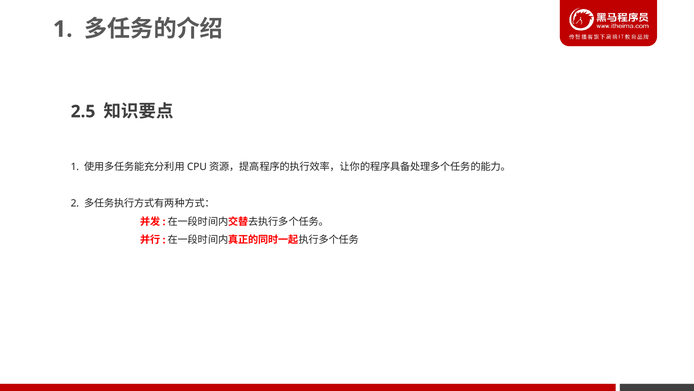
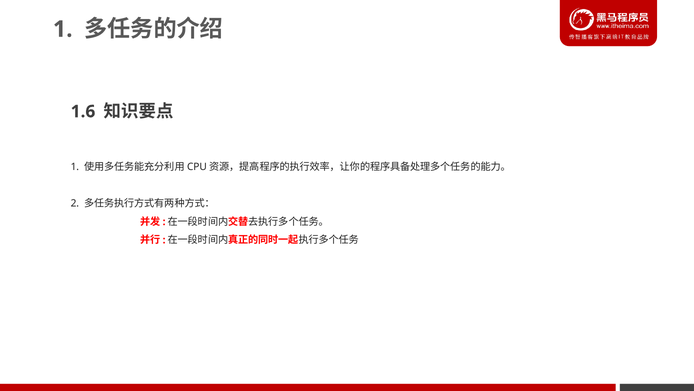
2.5: 2.5 -> 1.6
